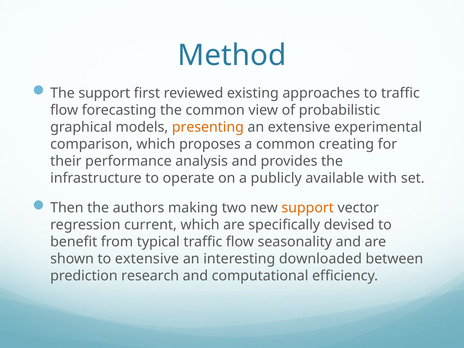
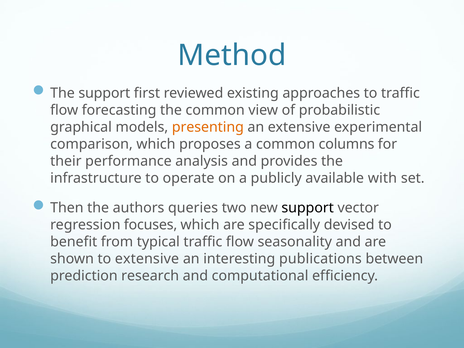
creating: creating -> columns
making: making -> queries
support at (308, 208) colour: orange -> black
current: current -> focuses
downloaded: downloaded -> publications
